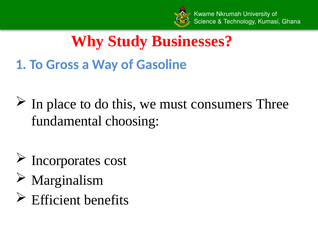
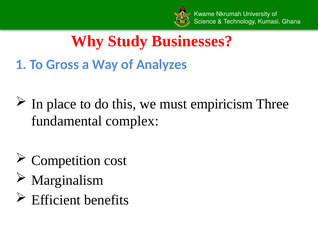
Gasoline: Gasoline -> Analyzes
consumers: consumers -> empiricism
choosing: choosing -> complex
Incorporates: Incorporates -> Competition
